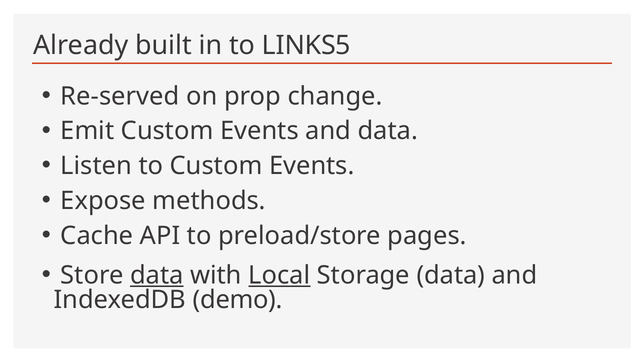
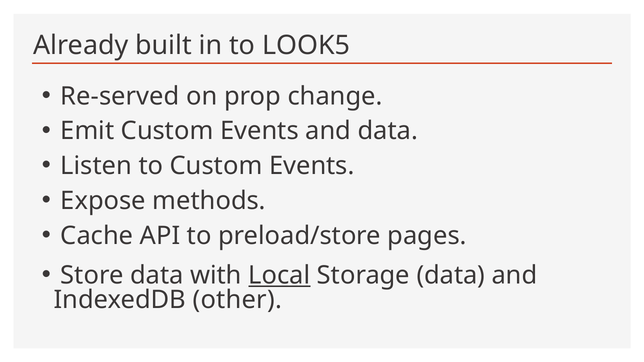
LINKS5: LINKS5 -> LOOK5
data at (157, 275) underline: present -> none
demo: demo -> other
